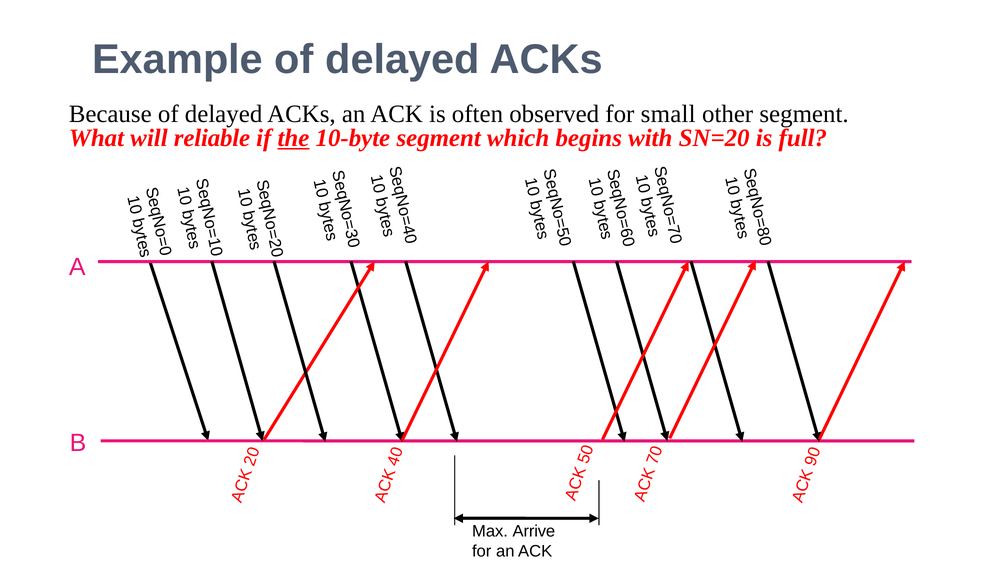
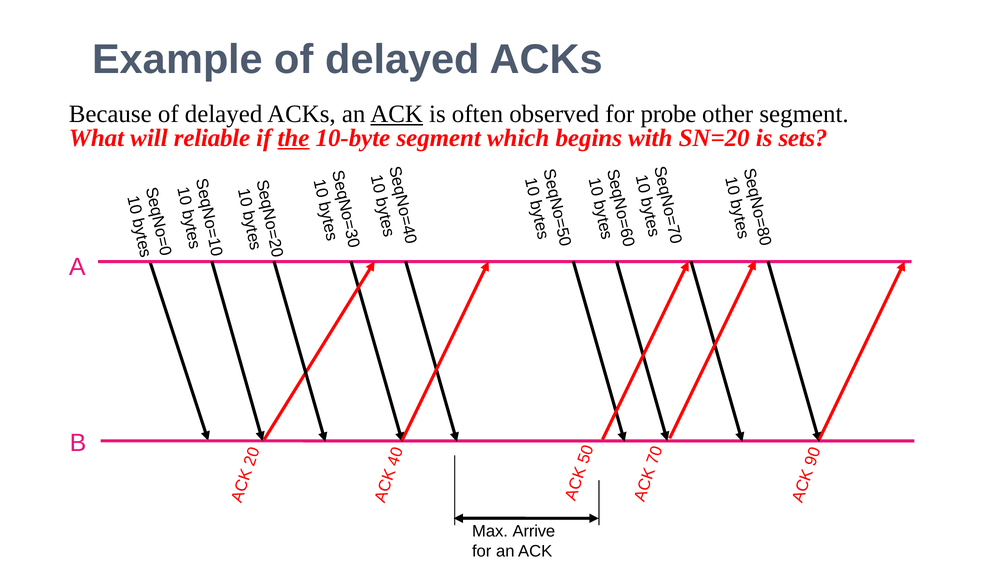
ACK at (397, 114) underline: none -> present
small: small -> probe
full: full -> sets
